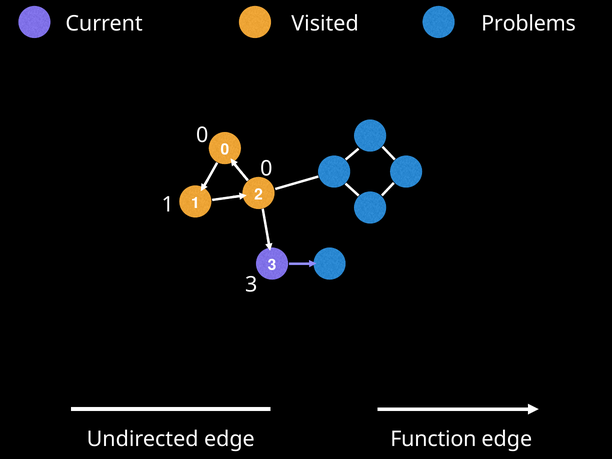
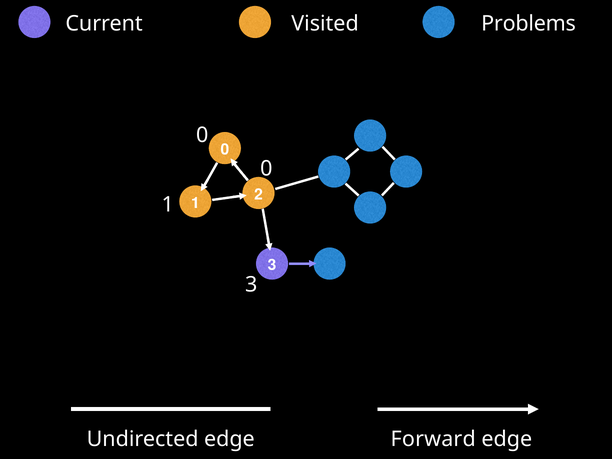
Function: Function -> Forward
